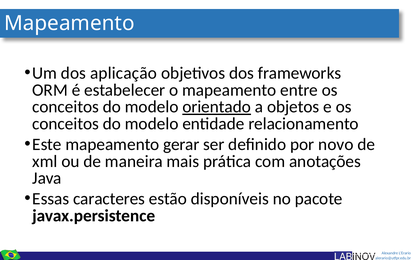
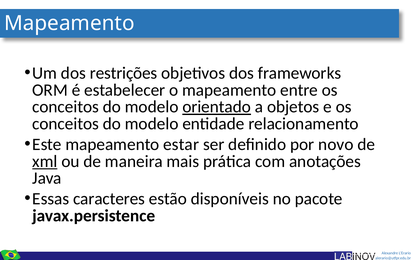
aplicação: aplicação -> restrições
gerar: gerar -> estar
xml underline: none -> present
